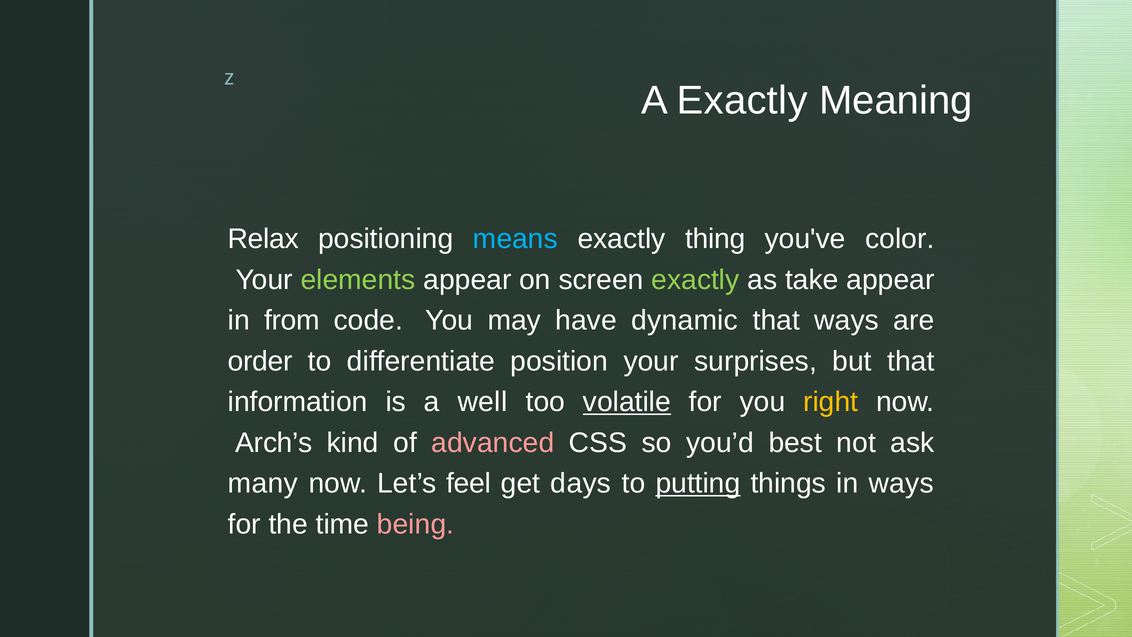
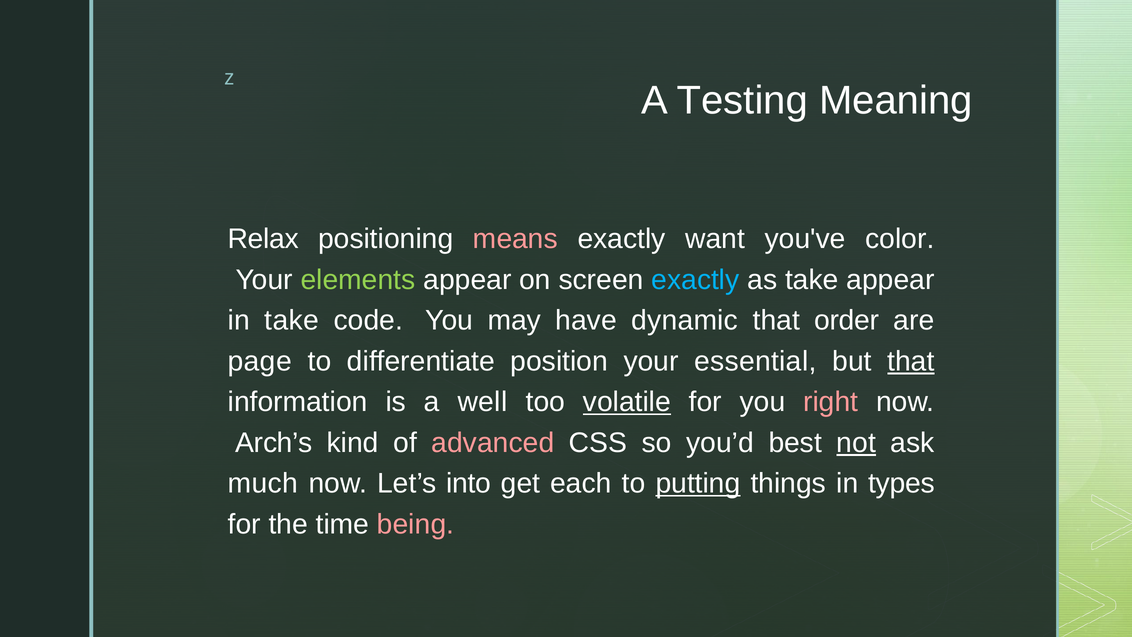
A Exactly: Exactly -> Testing
means colour: light blue -> pink
thing: thing -> want
exactly at (695, 280) colour: light green -> light blue
in from: from -> take
that ways: ways -> order
order: order -> page
surprises: surprises -> essential
that at (911, 361) underline: none -> present
right colour: yellow -> pink
not underline: none -> present
many: many -> much
feel: feel -> into
days: days -> each
in ways: ways -> types
